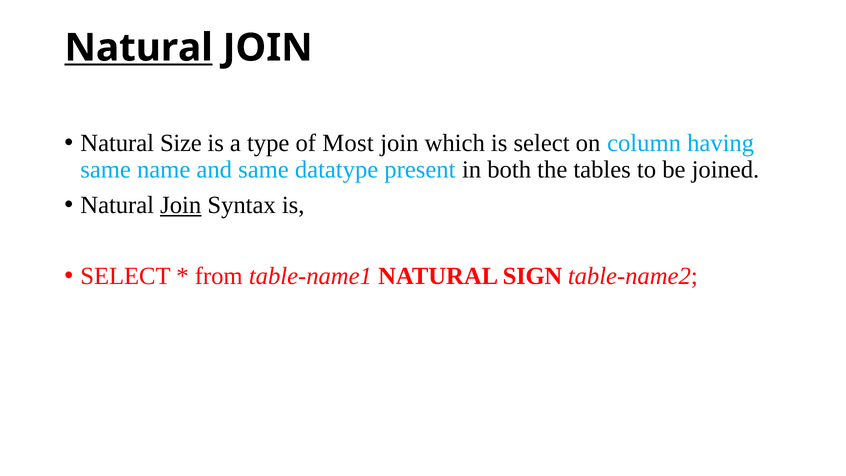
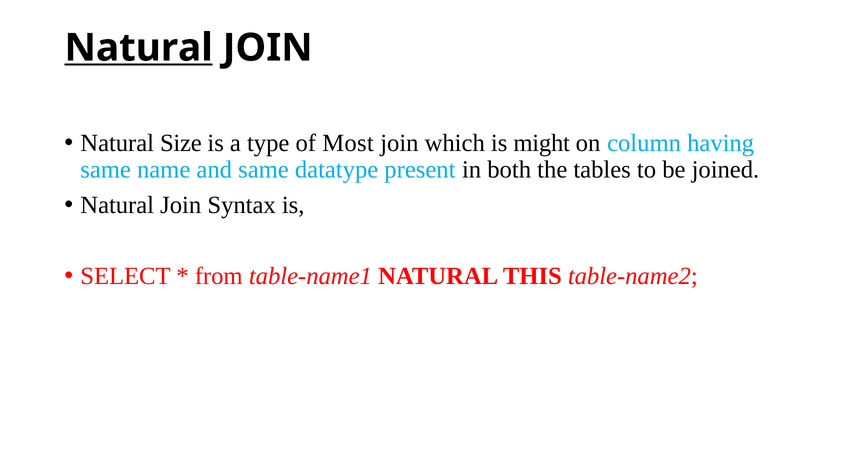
is select: select -> might
Join at (181, 205) underline: present -> none
SIGN: SIGN -> THIS
